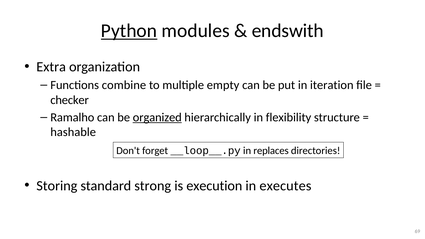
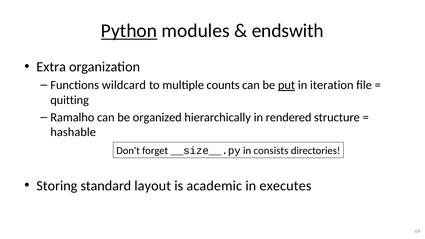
combine: combine -> wildcard
empty: empty -> counts
put underline: none -> present
checker: checker -> quitting
organized underline: present -> none
flexibility: flexibility -> rendered
__loop__.py: __loop__.py -> __size__.py
replaces: replaces -> consists
strong: strong -> layout
execution: execution -> academic
